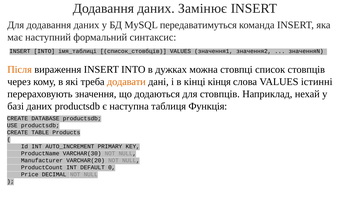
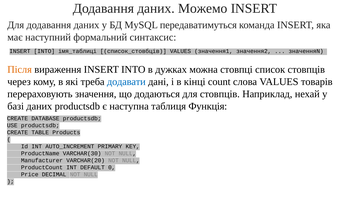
Замінює: Замінює -> Можемо
додавати colour: orange -> blue
кінця: кінця -> count
істинні: істинні -> товарів
